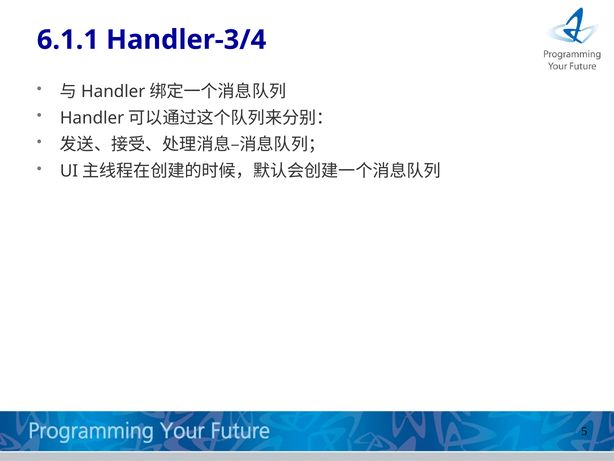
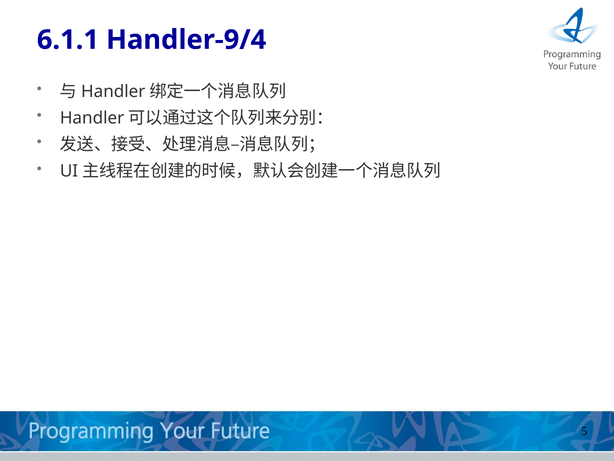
Handler-3/4: Handler-3/4 -> Handler-9/4
